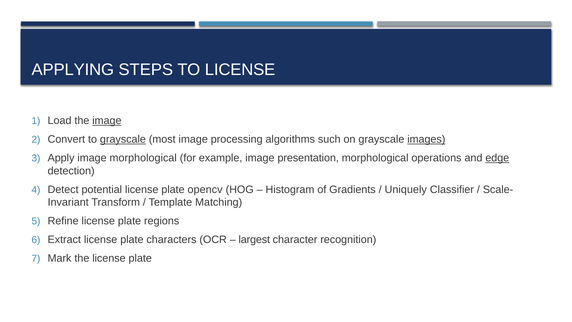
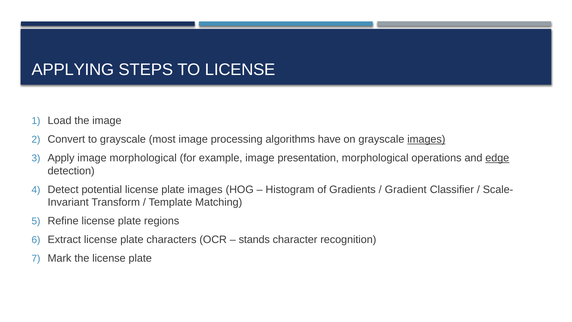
image at (107, 121) underline: present -> none
grayscale at (123, 139) underline: present -> none
such: such -> have
plate opencv: opencv -> images
Uniquely: Uniquely -> Gradient
largest: largest -> stands
